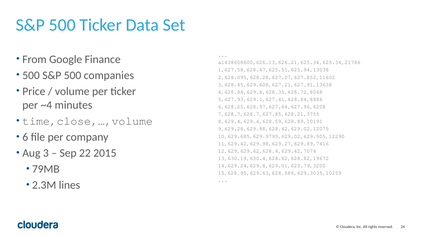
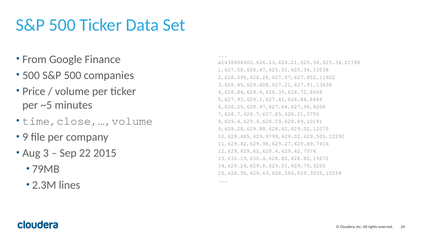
~4: ~4 -> ~5
6: 6 -> 9
